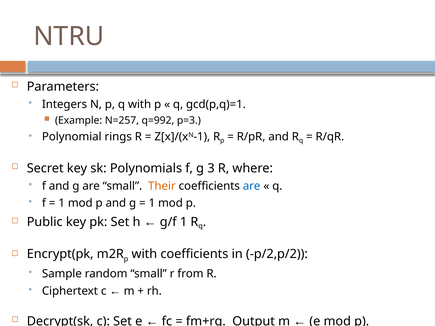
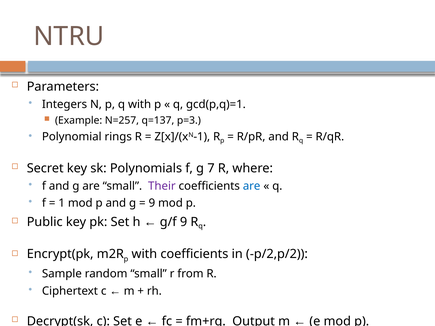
q=992: q=992 -> q=137
3: 3 -> 7
Their colour: orange -> purple
1 at (152, 203): 1 -> 9
g/f 1: 1 -> 9
